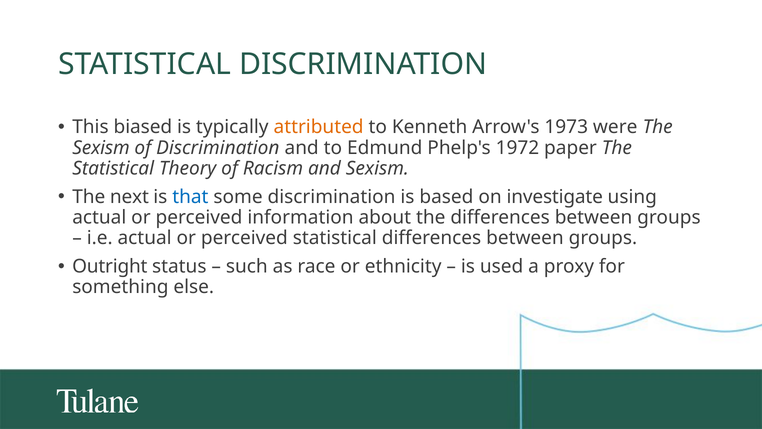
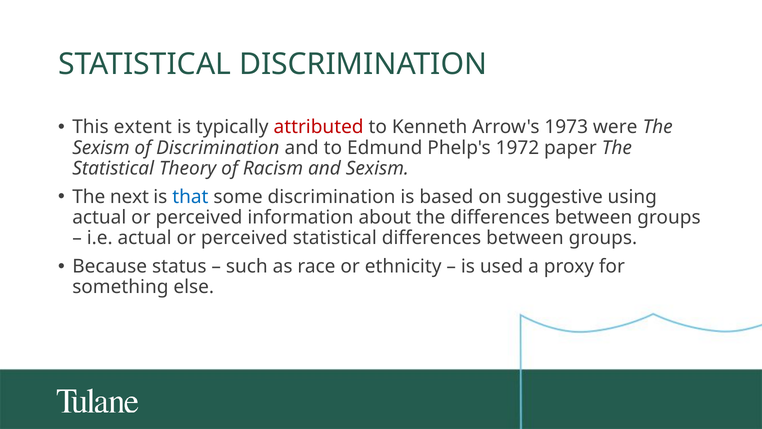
biased: biased -> extent
attributed colour: orange -> red
investigate: investigate -> suggestive
Outright: Outright -> Because
